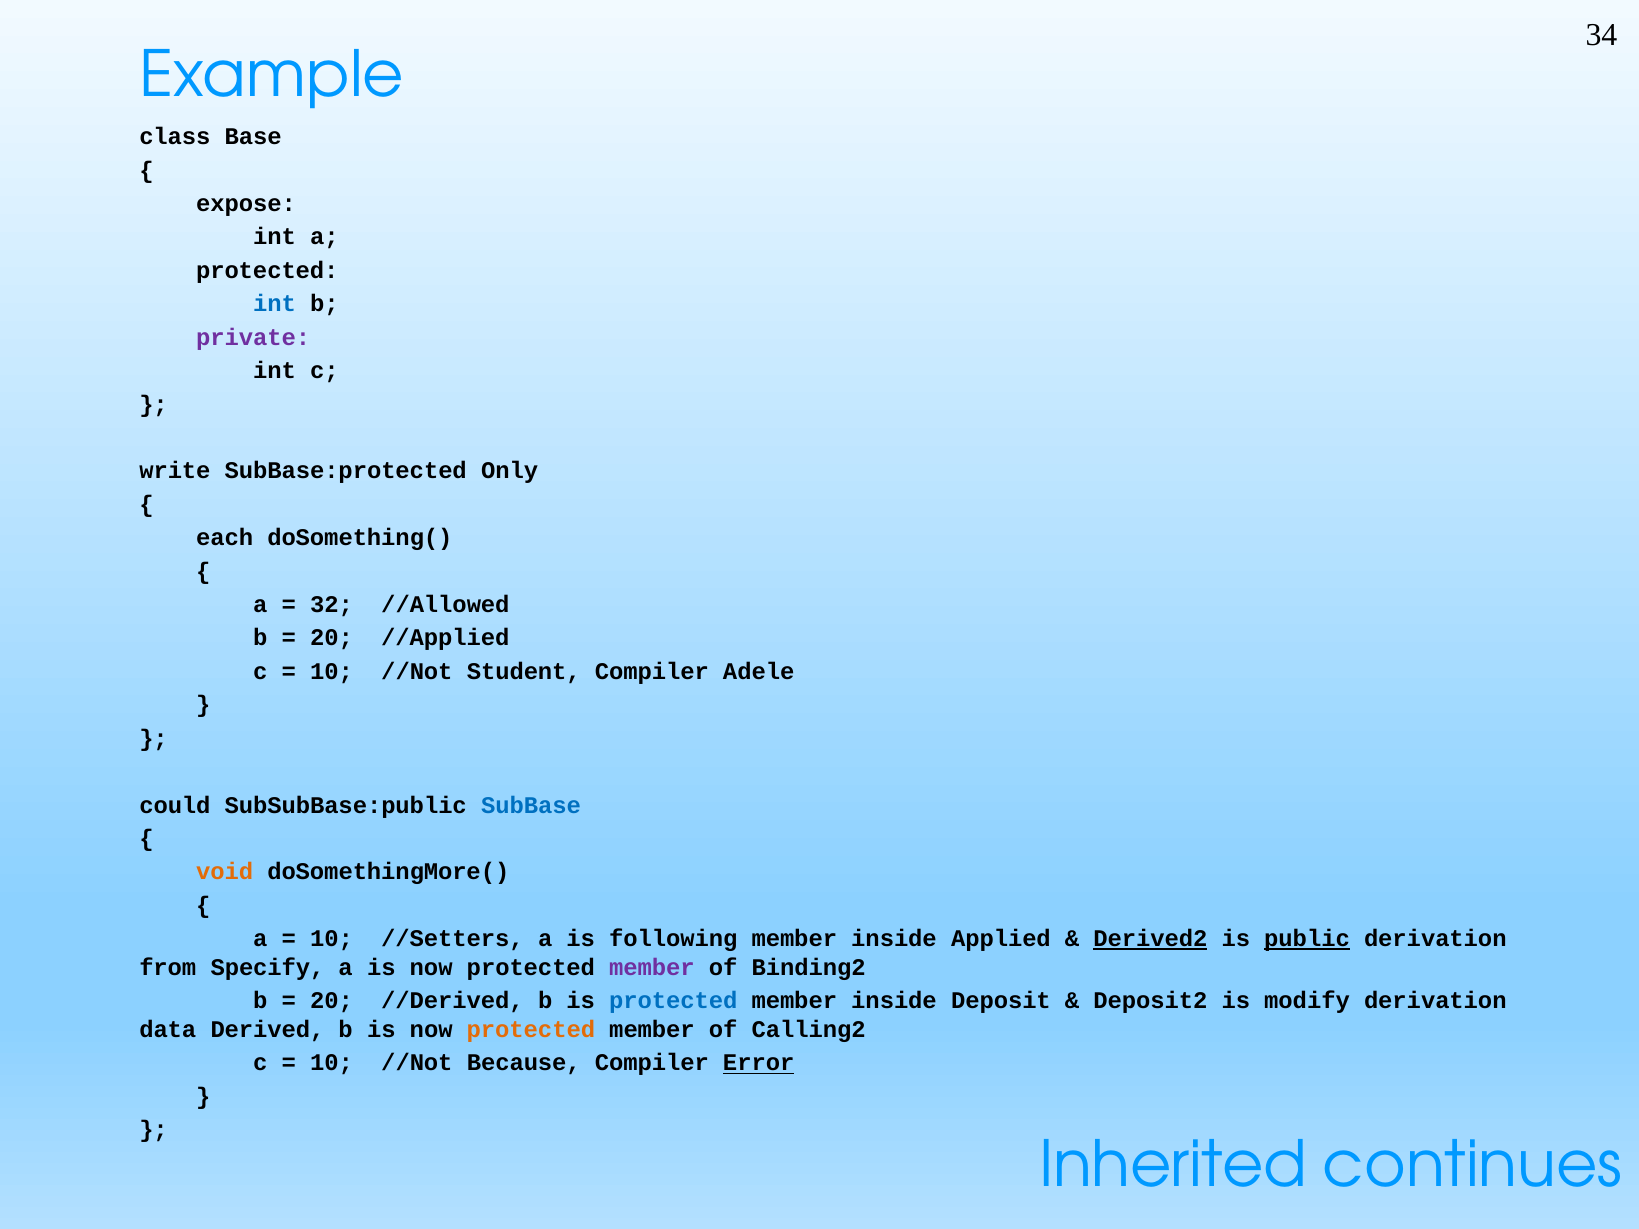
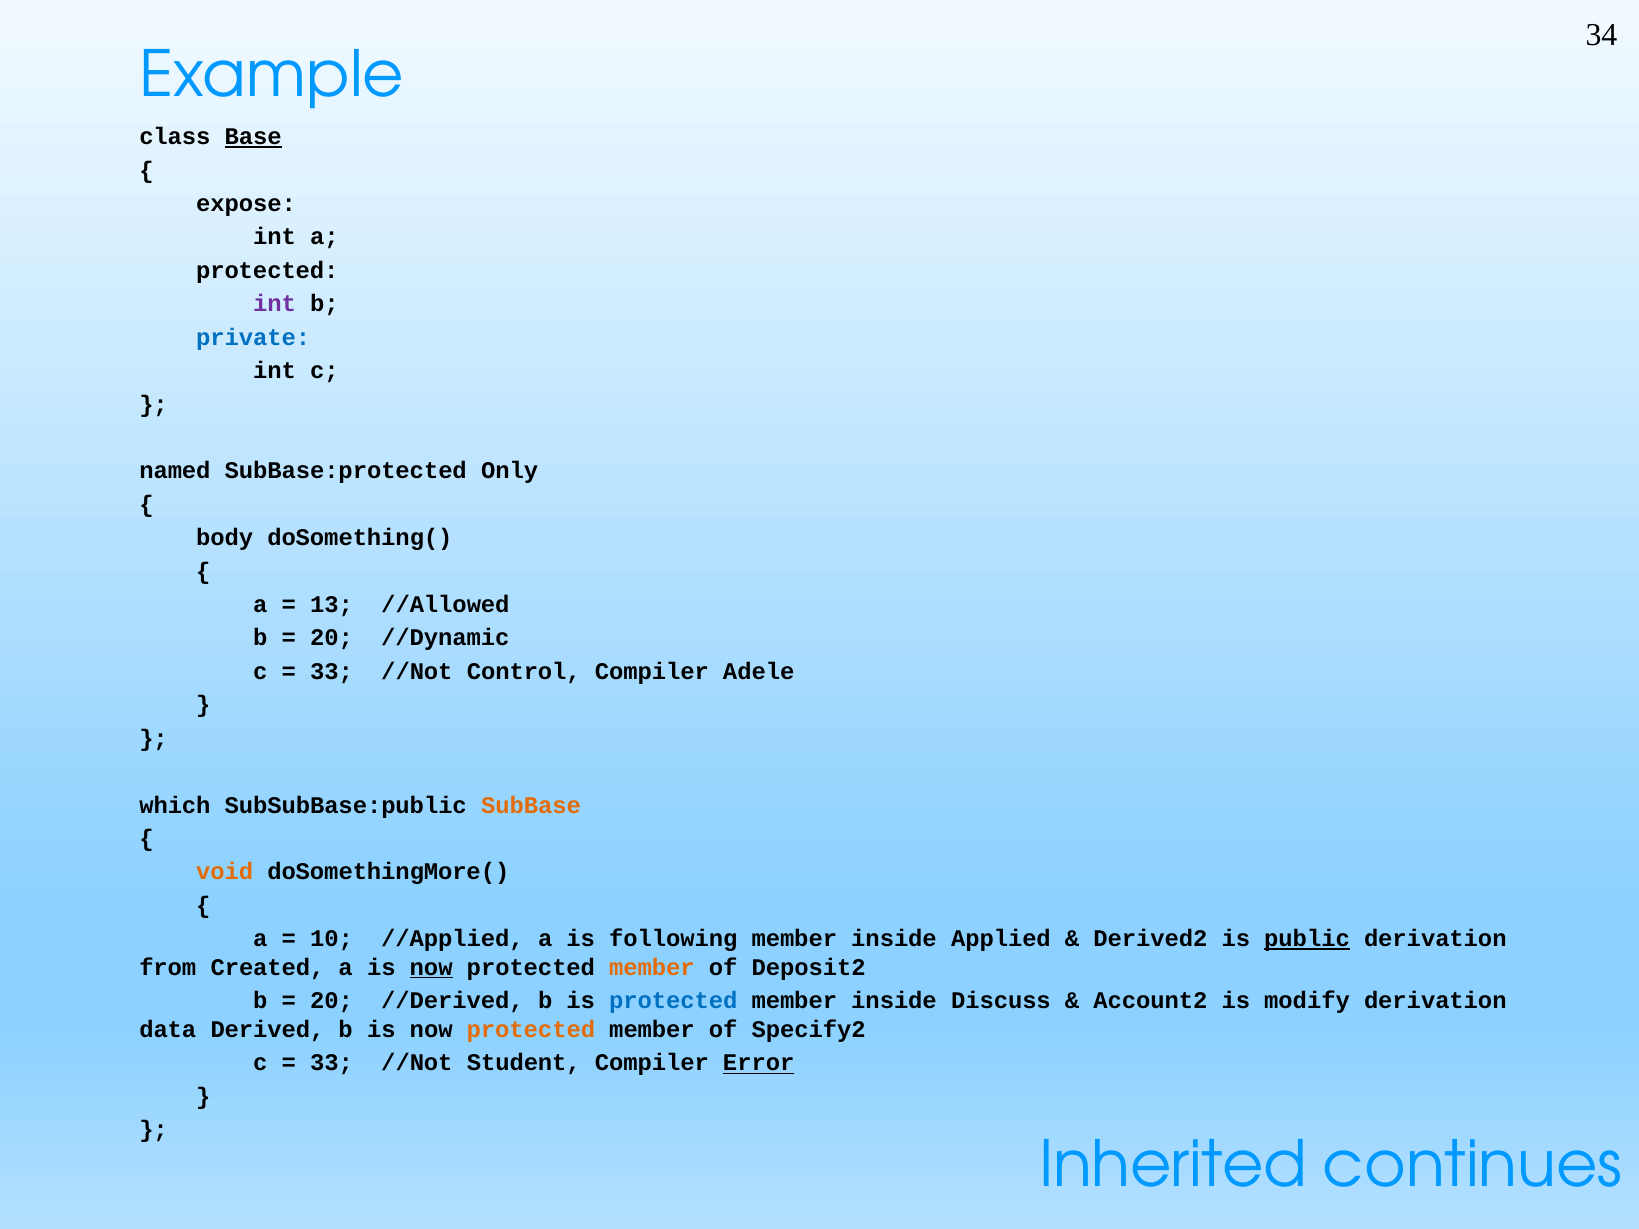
Base underline: none -> present
int at (275, 304) colour: blue -> purple
private colour: purple -> blue
write: write -> named
each: each -> body
32: 32 -> 13
//Applied: //Applied -> //Dynamic
10 at (331, 672): 10 -> 33
Student: Student -> Control
could: could -> which
SubBase colour: blue -> orange
//Setters: //Setters -> //Applied
Derived2 underline: present -> none
Specify: Specify -> Created
now at (431, 968) underline: none -> present
member at (652, 968) colour: purple -> orange
Binding2: Binding2 -> Deposit2
Deposit: Deposit -> Discuss
Deposit2: Deposit2 -> Account2
Calling2: Calling2 -> Specify2
10 at (331, 1063): 10 -> 33
Because: Because -> Student
